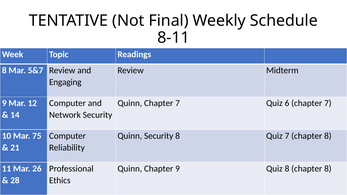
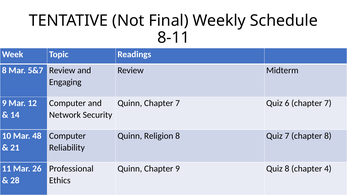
75: 75 -> 48
Quinn Security: Security -> Religion
8 chapter 8: 8 -> 4
